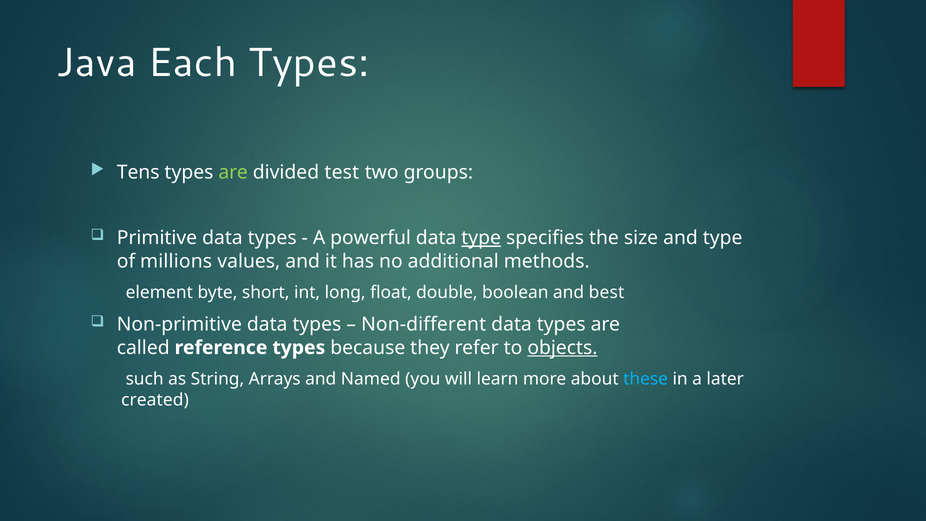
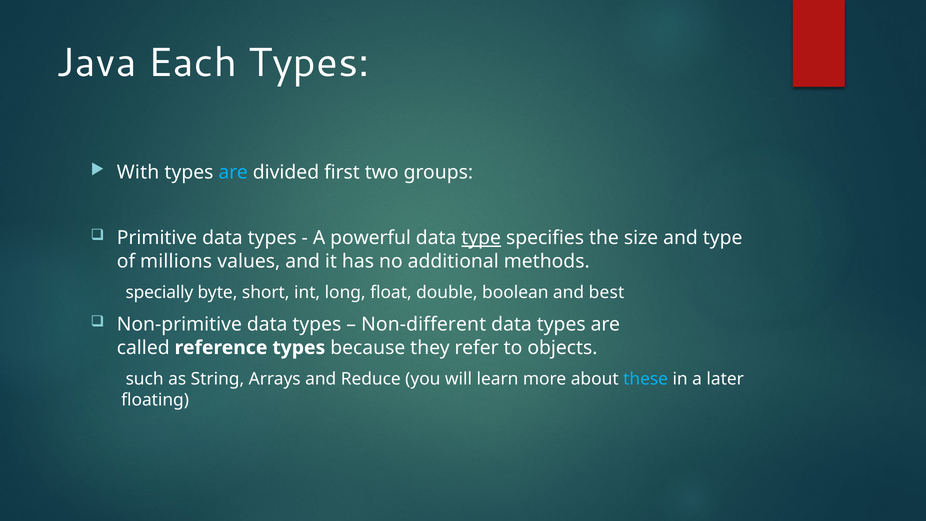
Tens: Tens -> With
are at (233, 172) colour: light green -> light blue
test: test -> first
element: element -> specially
objects underline: present -> none
Named: Named -> Reduce
created: created -> floating
